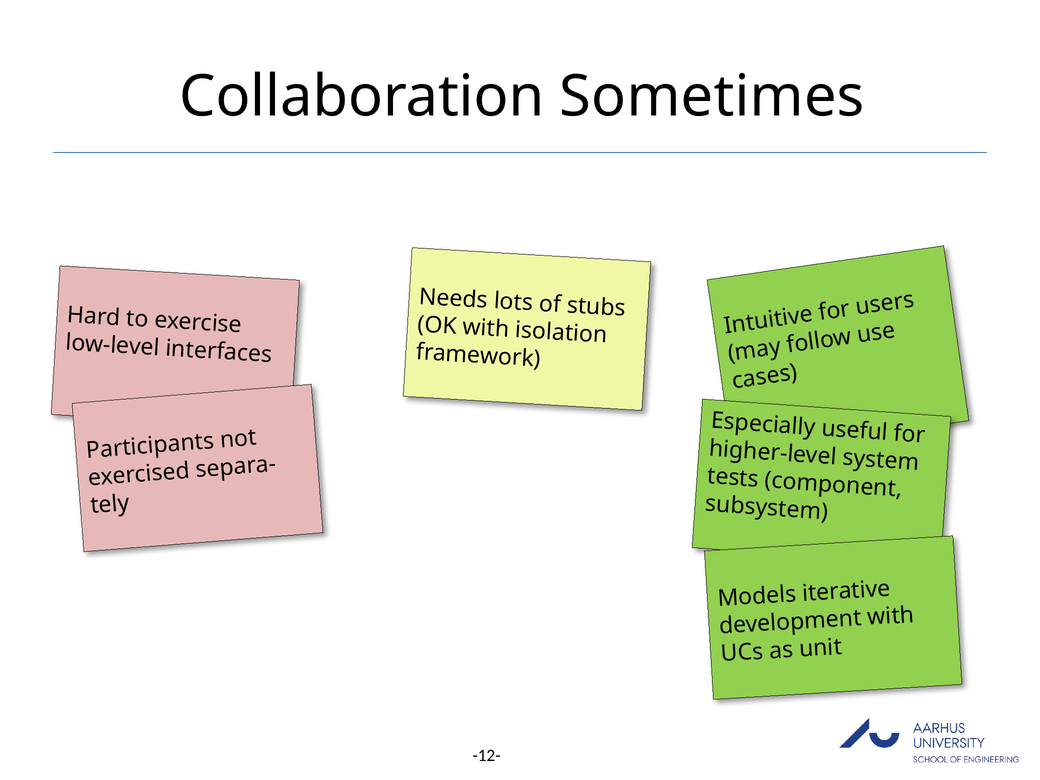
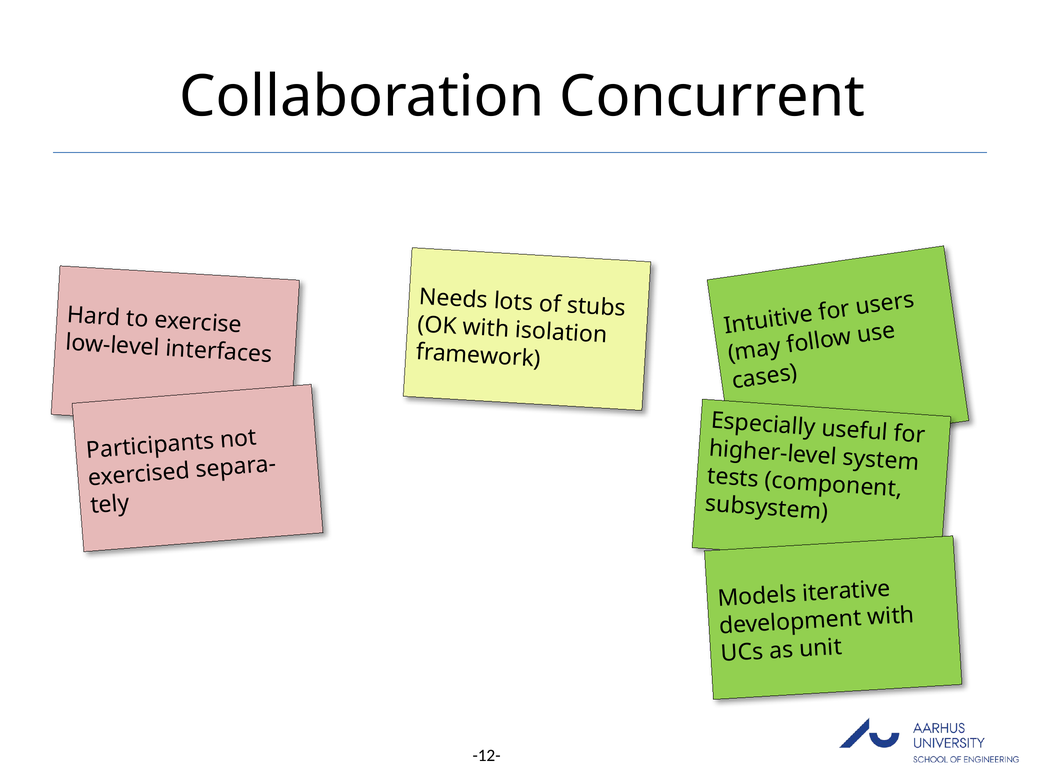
Sometimes: Sometimes -> Concurrent
